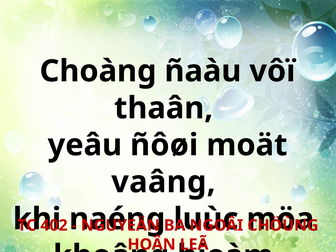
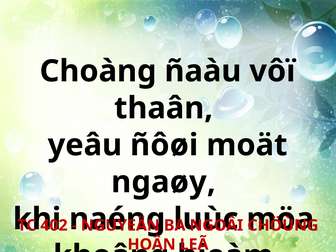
vaâng: vaâng -> ngaøy
